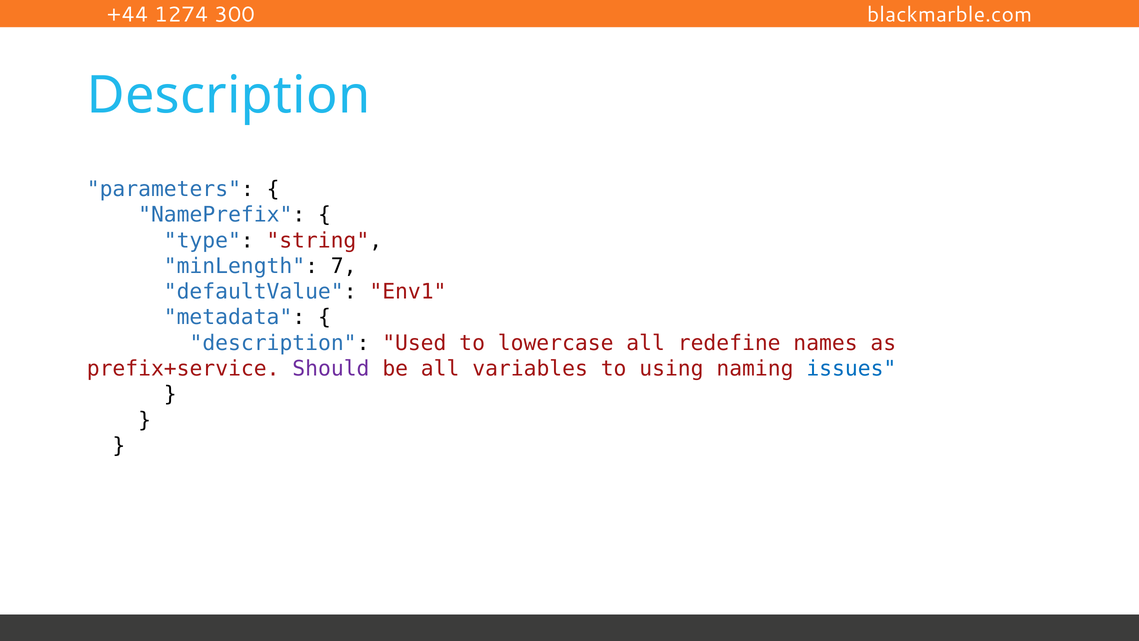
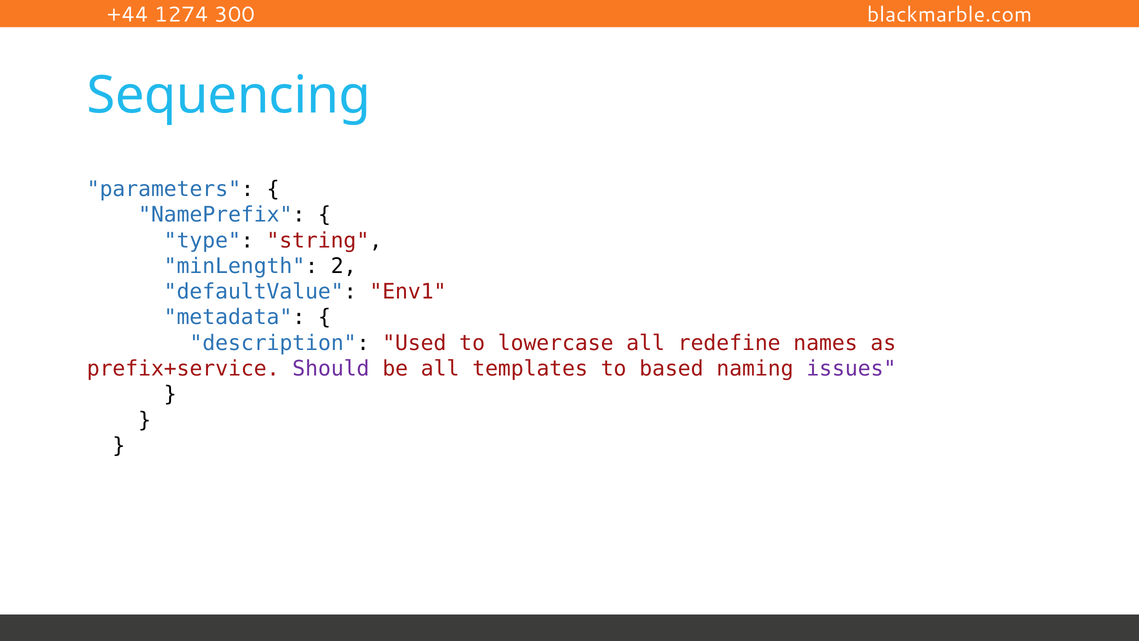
Description at (229, 96): Description -> Sequencing
7: 7 -> 2
variables: variables -> templates
using: using -> based
issues colour: blue -> purple
